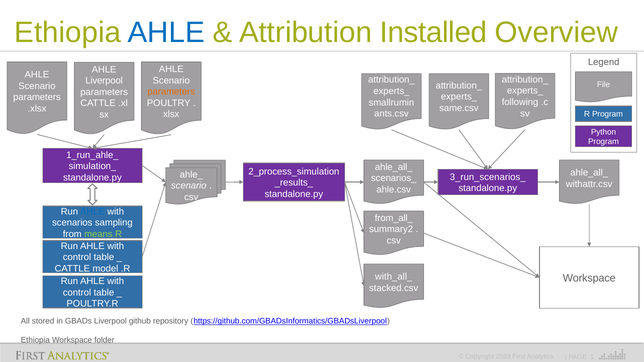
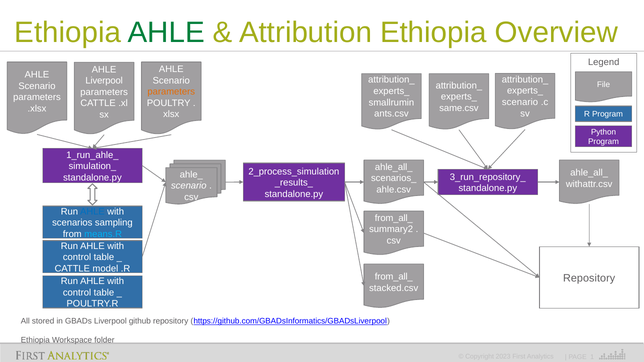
AHLE at (166, 33) colour: blue -> green
Attribution Installed: Installed -> Ethiopia
following at (520, 102): following -> scenario
3_run_scenarios_: 3_run_scenarios_ -> 3_run_repository_
means.R colour: light green -> light blue
with_all_ at (394, 277): with_all_ -> from_all_
Workspace at (589, 278): Workspace -> Repository
